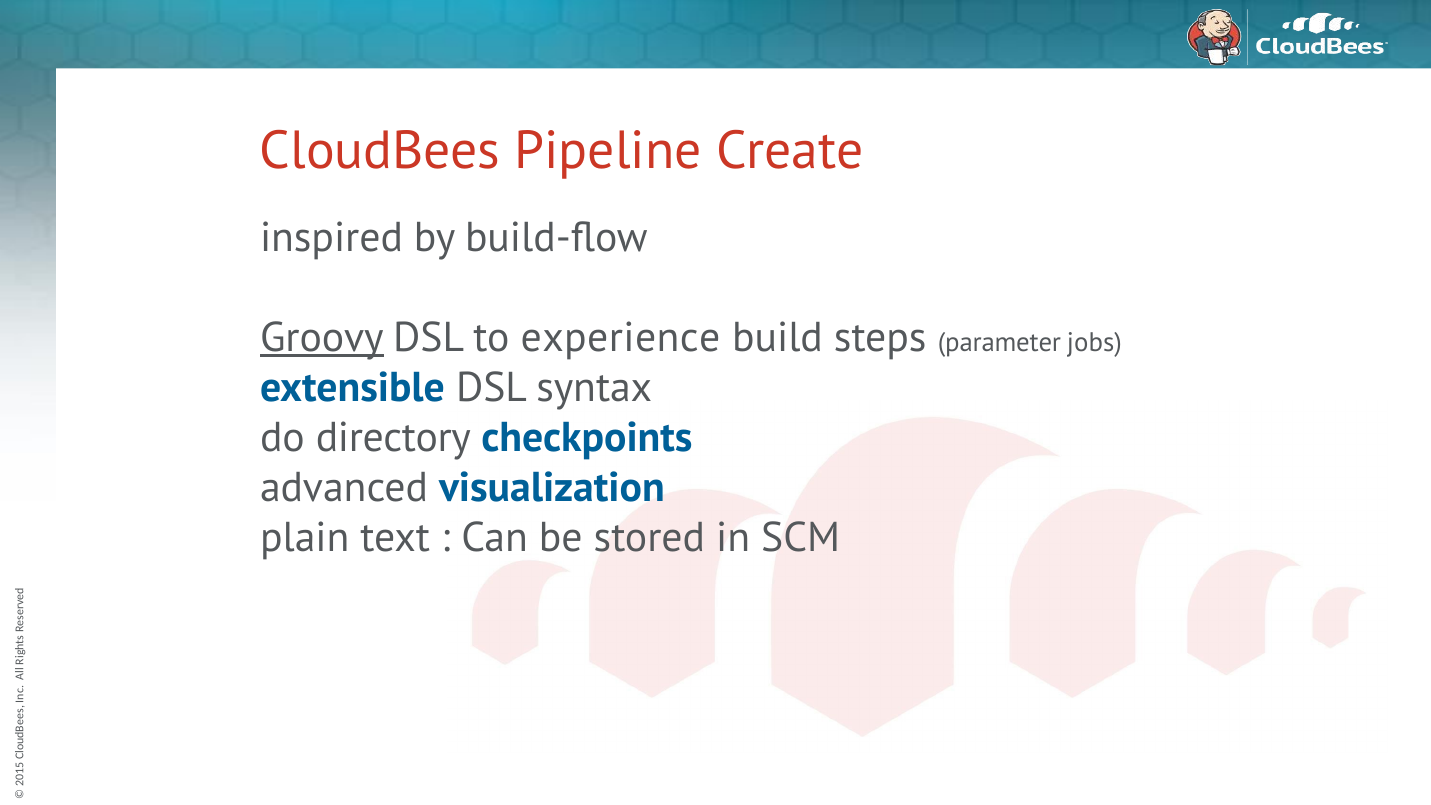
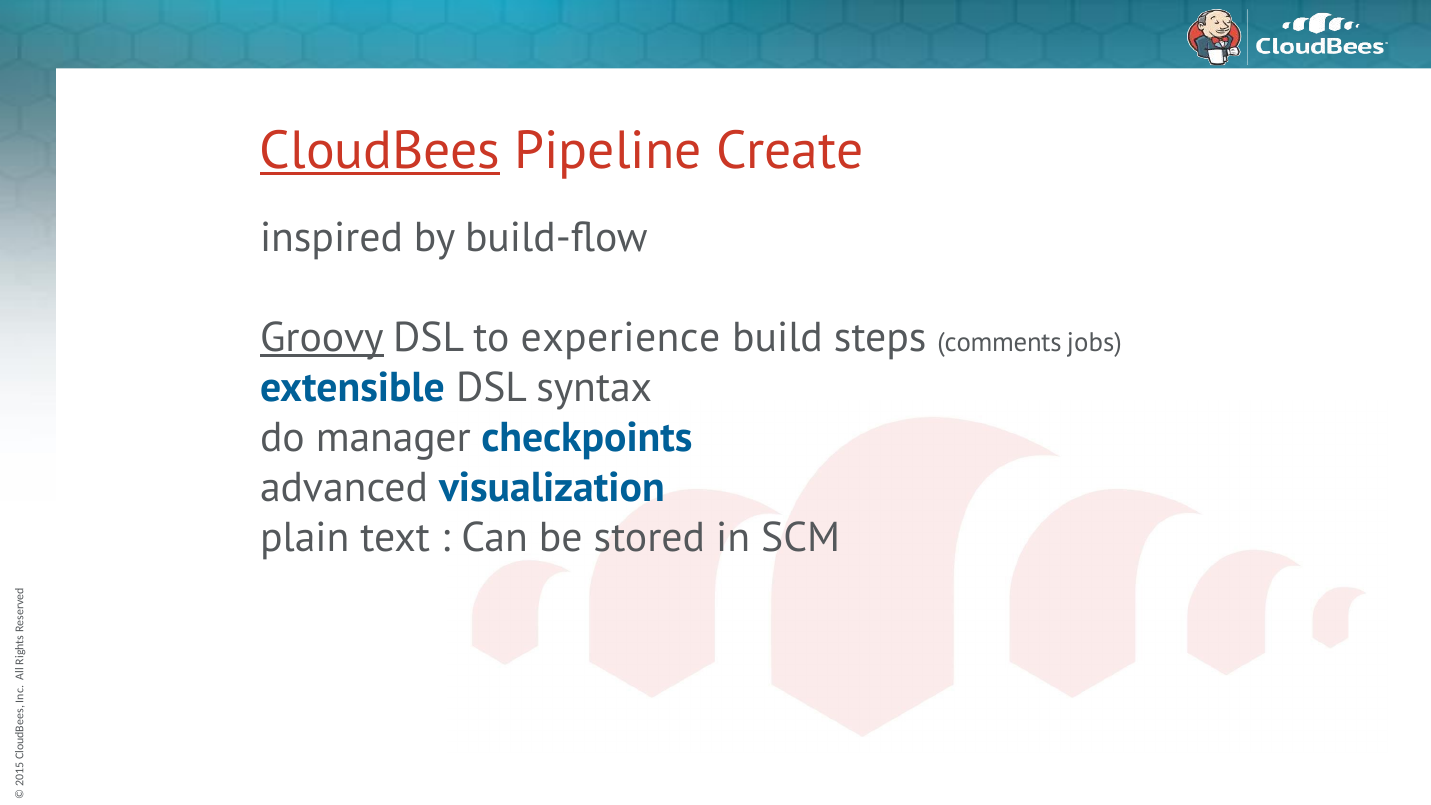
CloudBees underline: none -> present
parameter: parameter -> comments
directory: directory -> manager
